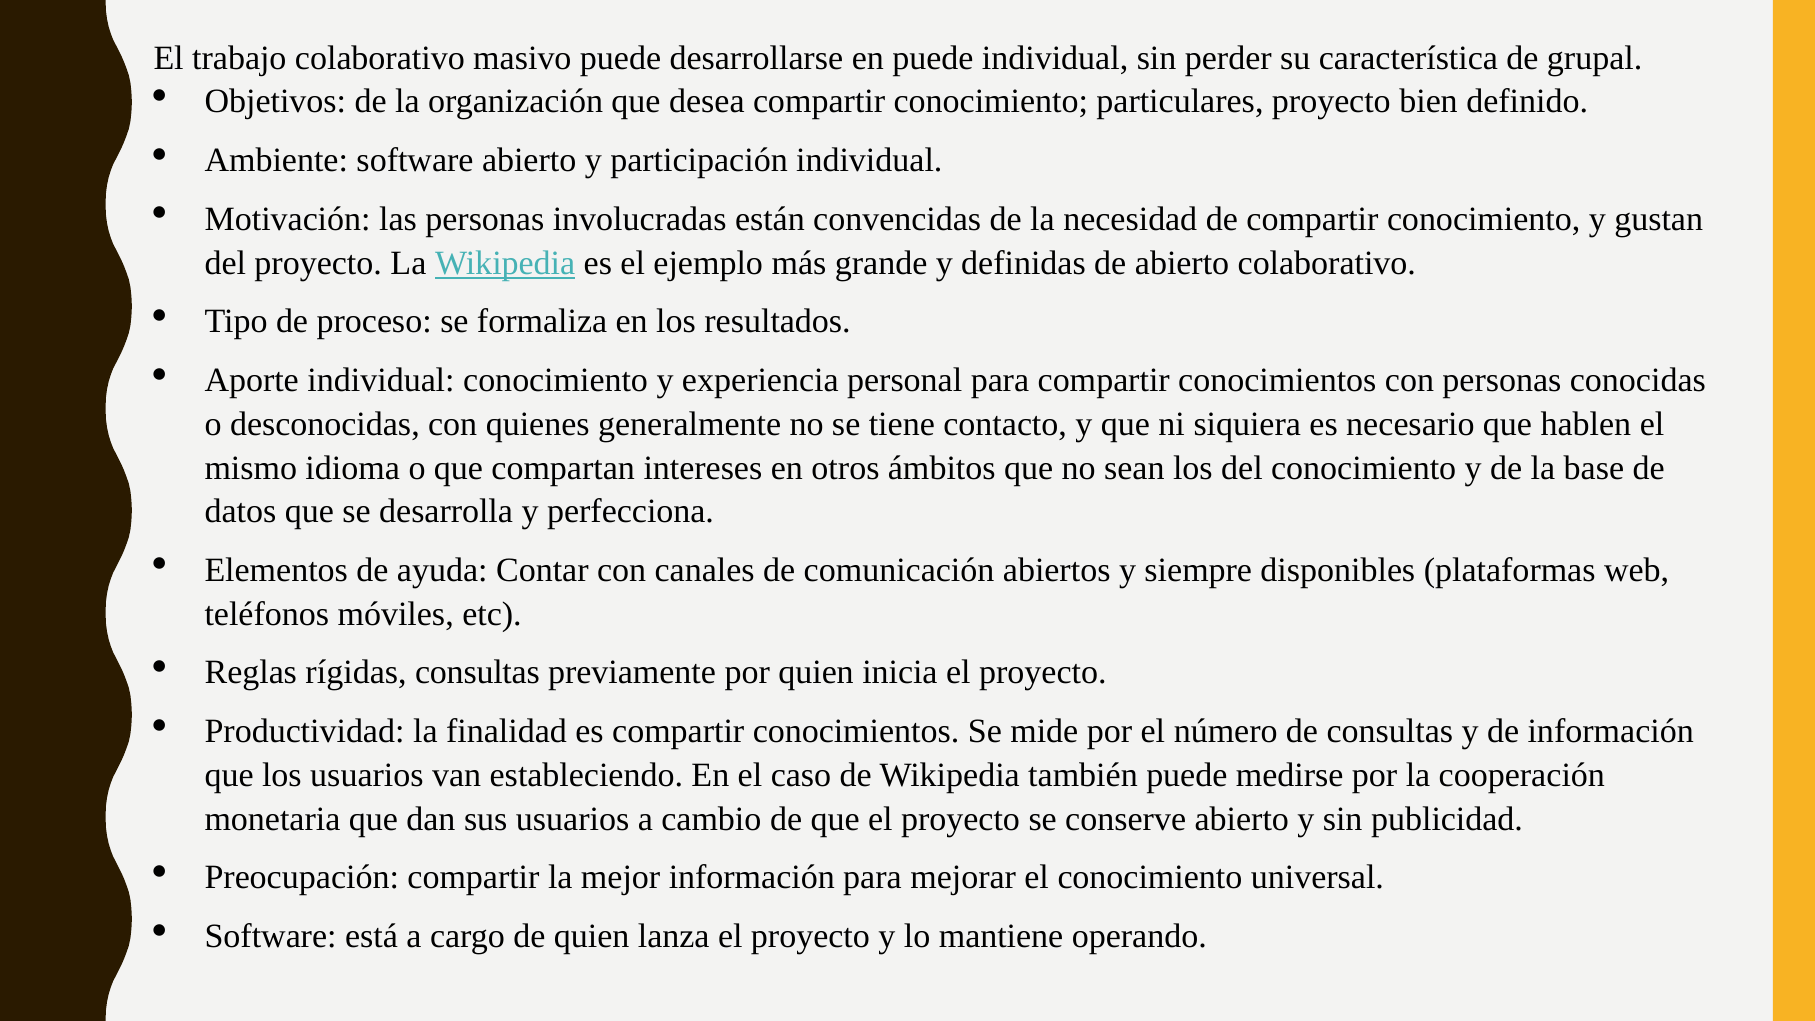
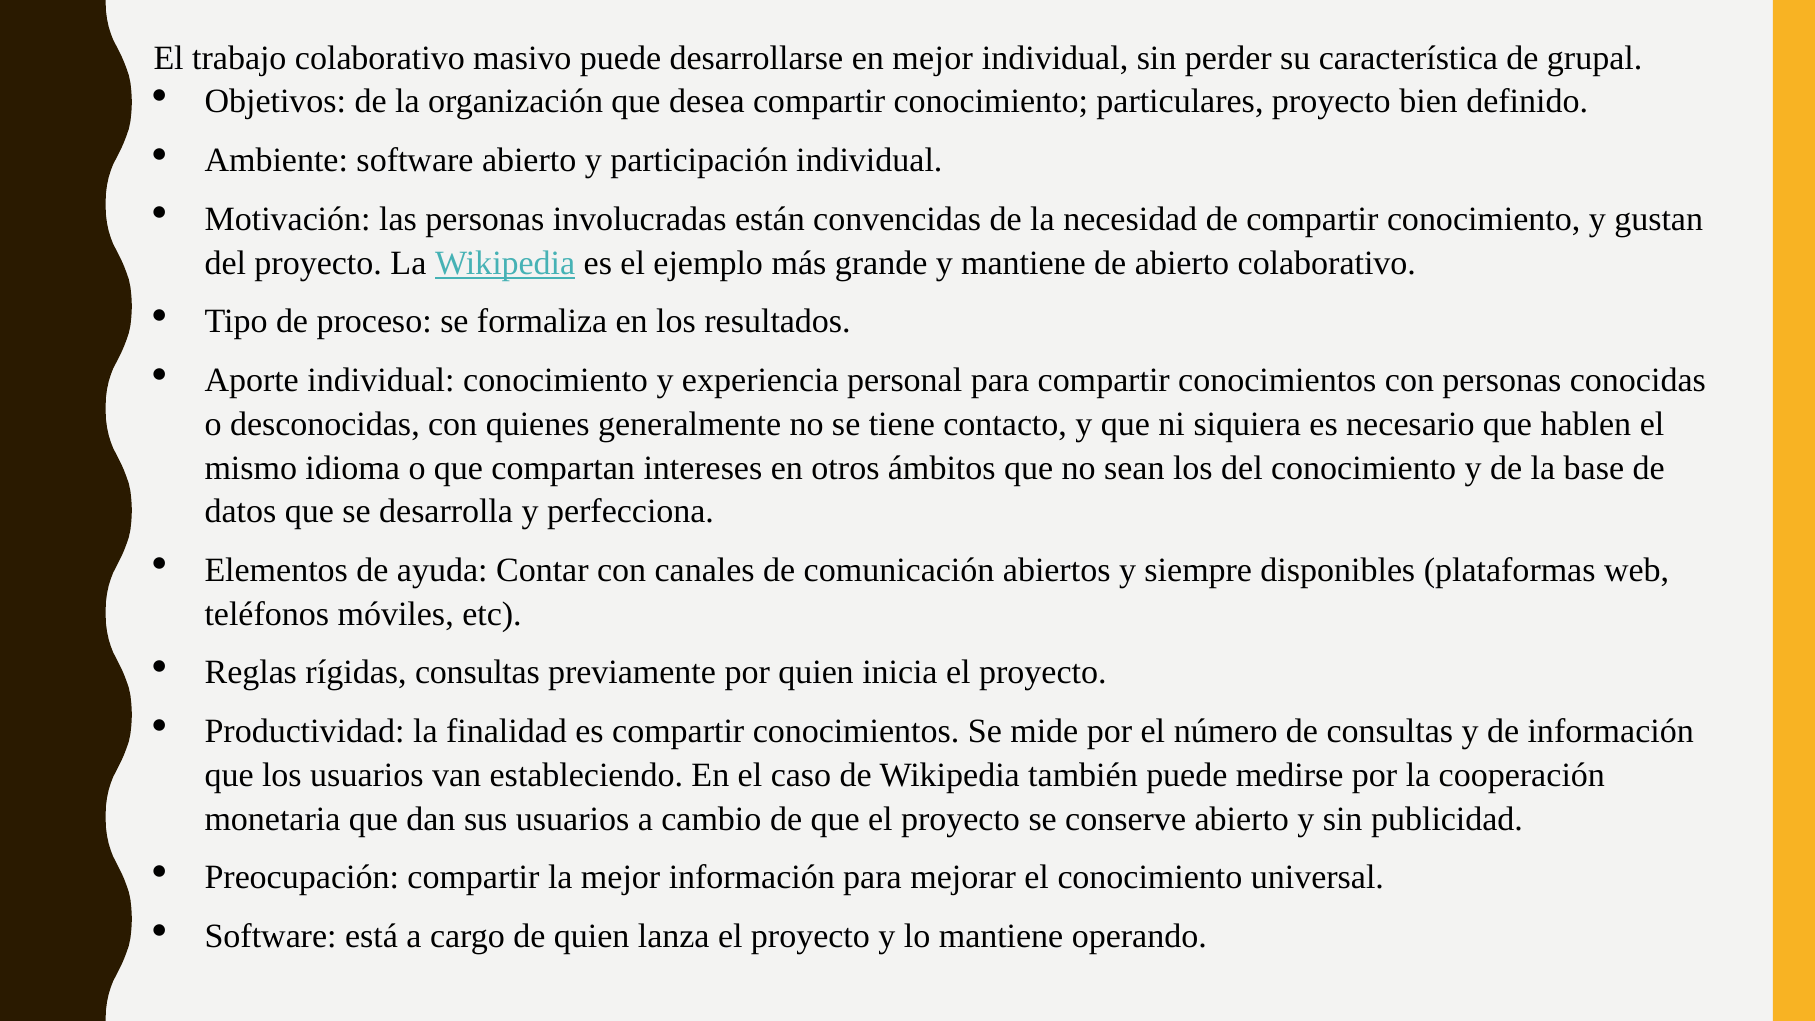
en puede: puede -> mejor
y definidas: definidas -> mantiene
